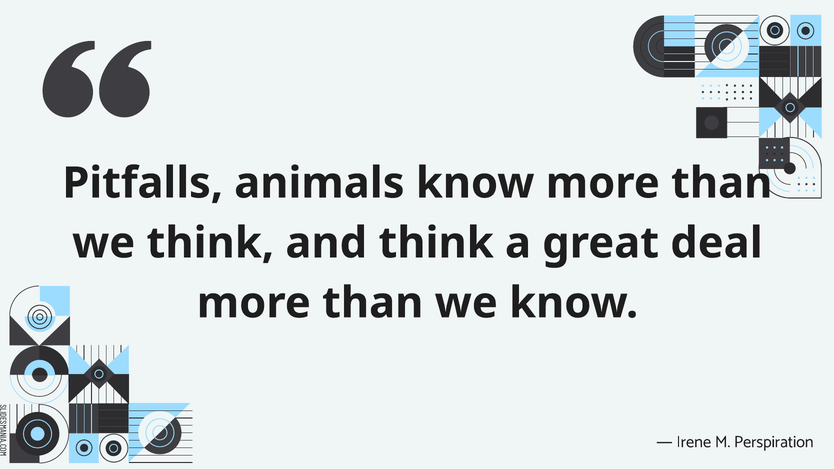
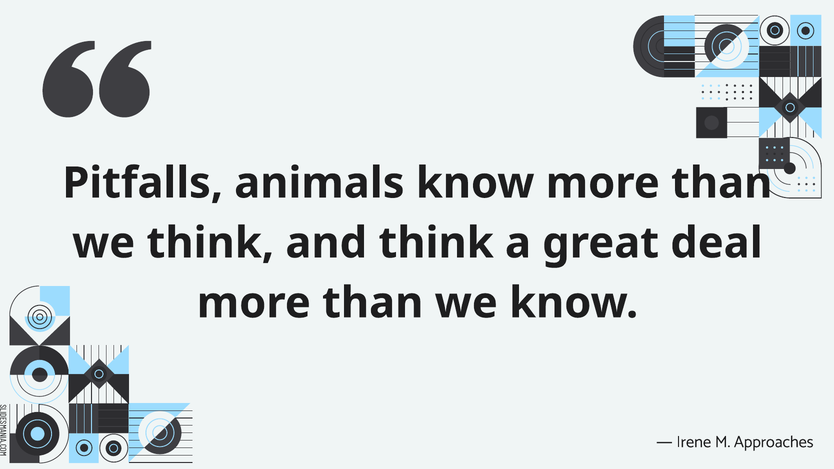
Perspiration: Perspiration -> Approaches
